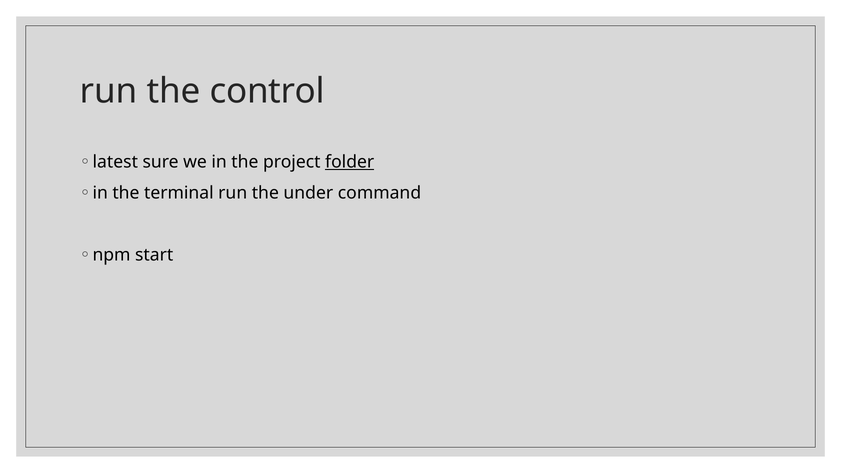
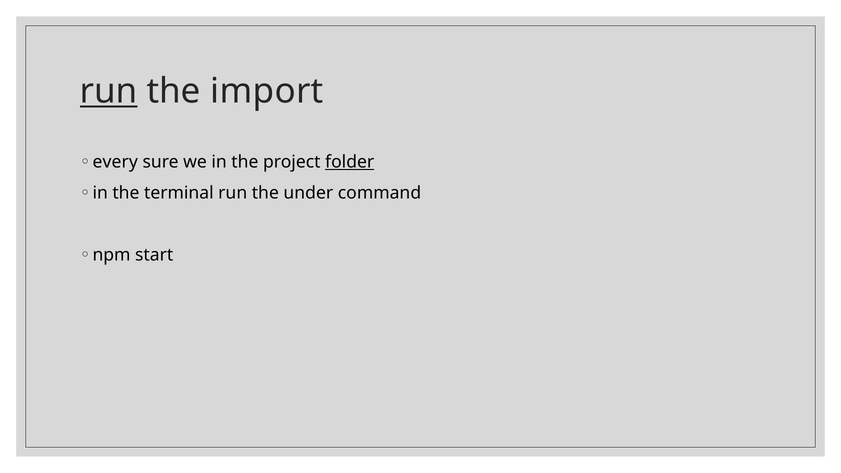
run at (109, 91) underline: none -> present
control: control -> import
latest: latest -> every
